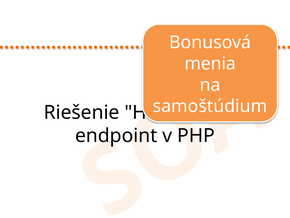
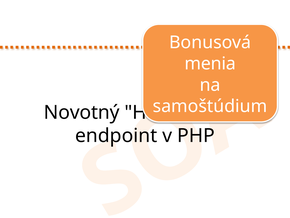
Riešenie: Riešenie -> Novotný
